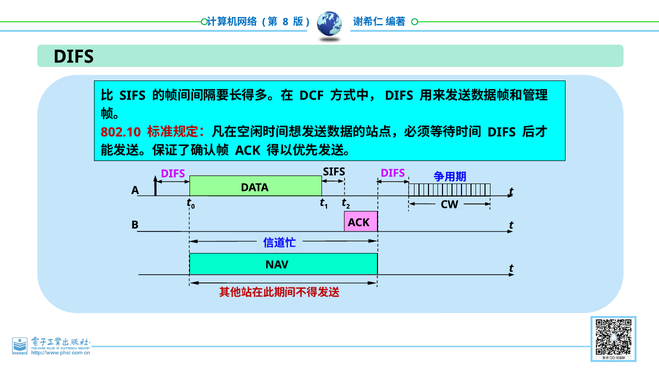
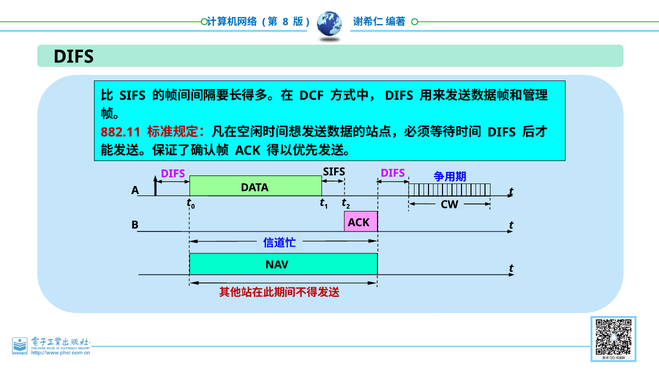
802.10: 802.10 -> 882.11
